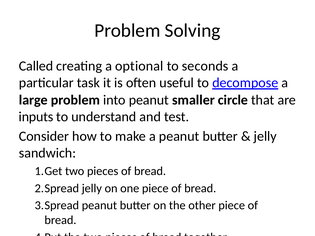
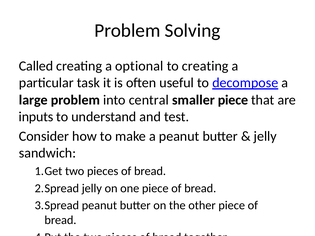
to seconds: seconds -> creating
into peanut: peanut -> central
smaller circle: circle -> piece
